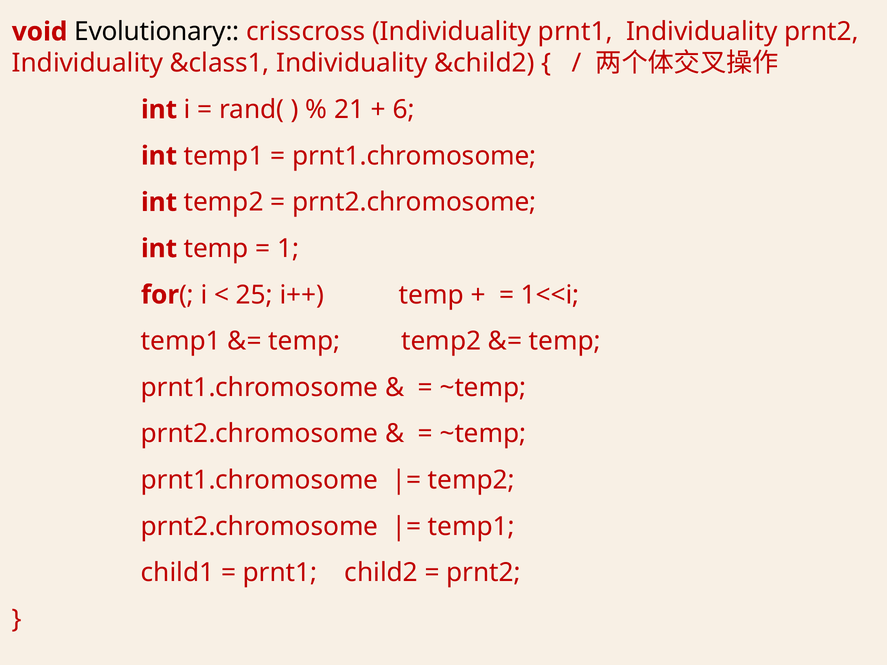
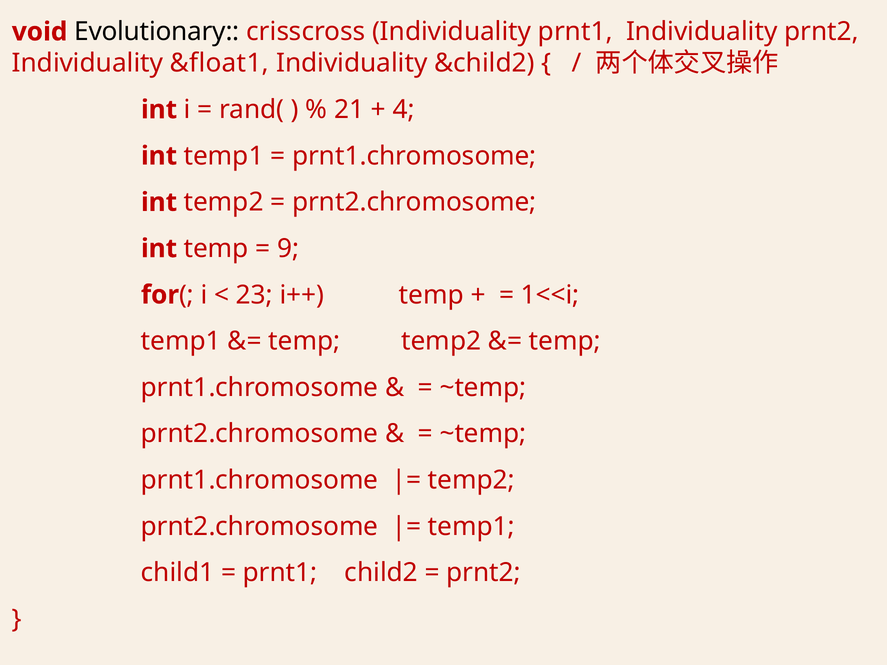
&class1: &class1 -> &float1
6: 6 -> 4
1: 1 -> 9
25: 25 -> 23
